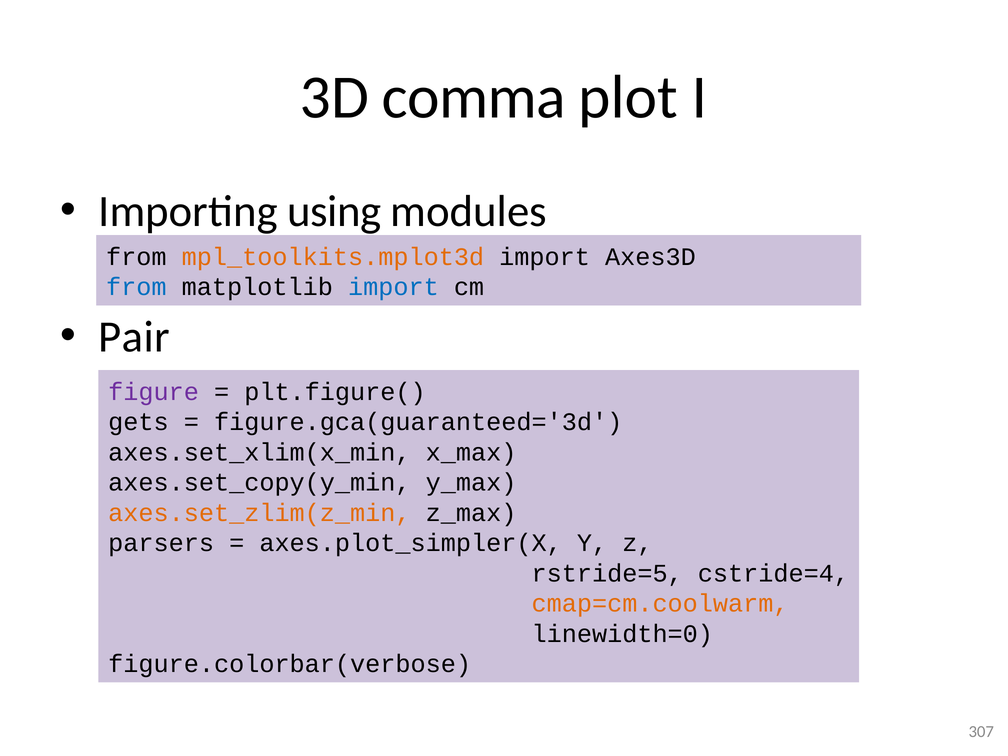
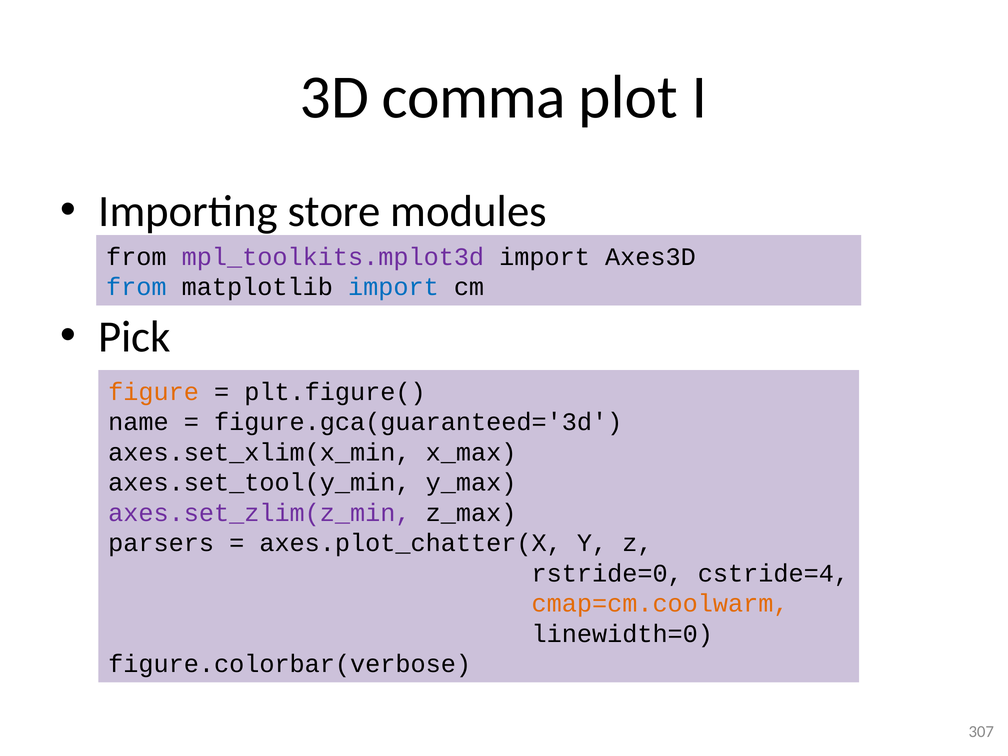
using: using -> store
mpl_toolkits.mplot3d colour: orange -> purple
Pair: Pair -> Pick
figure colour: purple -> orange
gets: gets -> name
axes.set_copy(y_min: axes.set_copy(y_min -> axes.set_tool(y_min
axes.set_zlim(z_min colour: orange -> purple
axes.plot_simpler(X: axes.plot_simpler(X -> axes.plot_chatter(X
rstride=5: rstride=5 -> rstride=0
